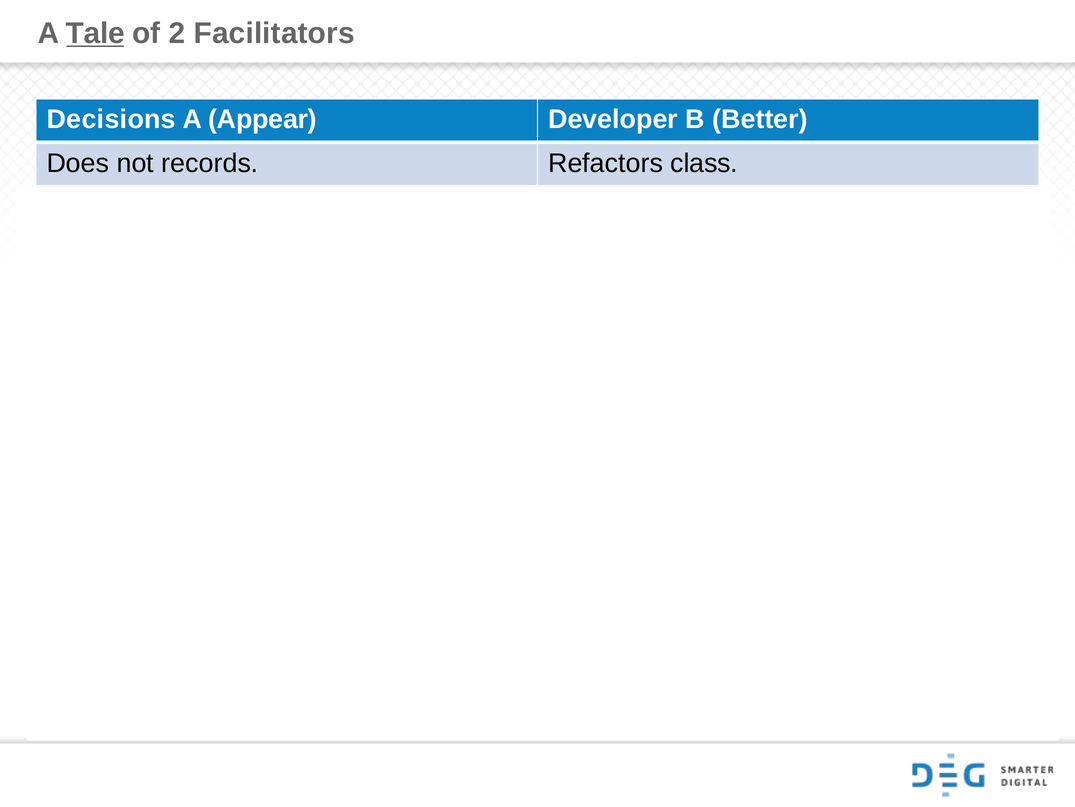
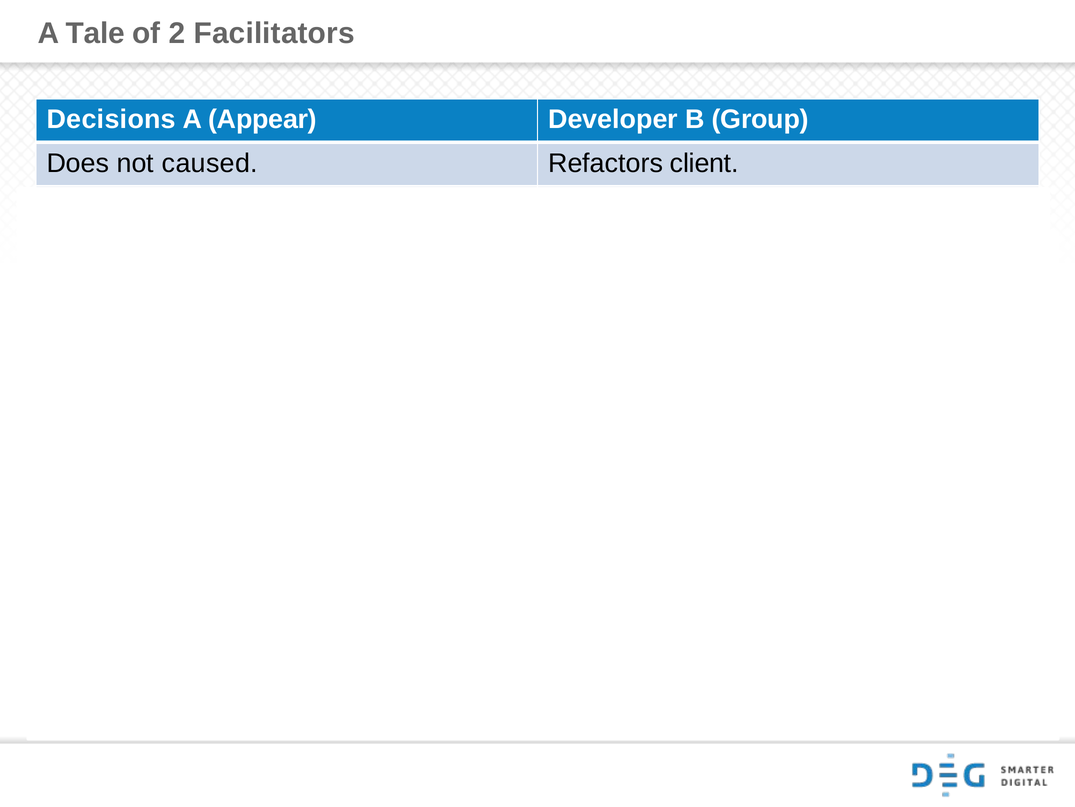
Tale underline: present -> none
B Better: Better -> Group
records: records -> caused
class: class -> client
